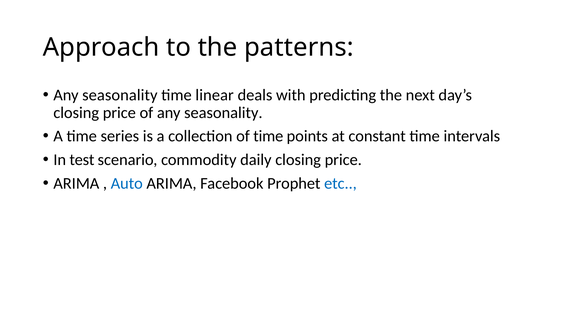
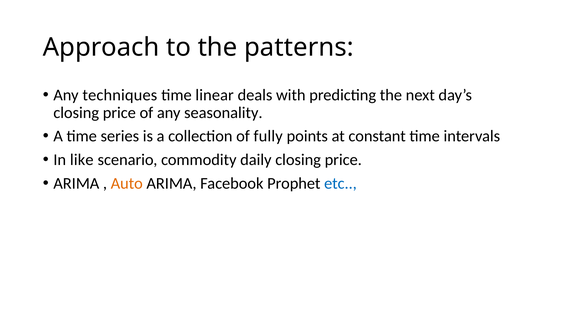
seasonality at (120, 95): seasonality -> techniques
of time: time -> fully
test: test -> like
Auto colour: blue -> orange
